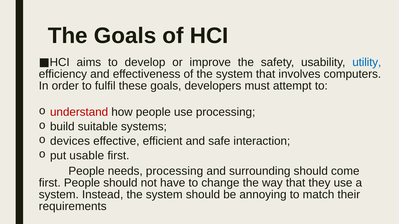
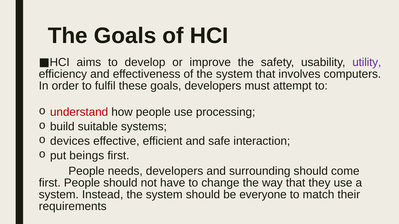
utility colour: blue -> purple
usable: usable -> beings
needs processing: processing -> developers
annoying: annoying -> everyone
